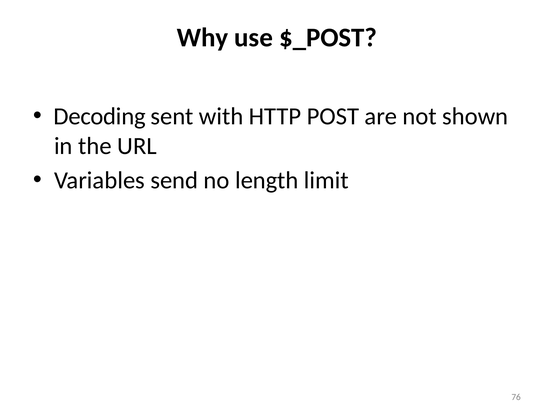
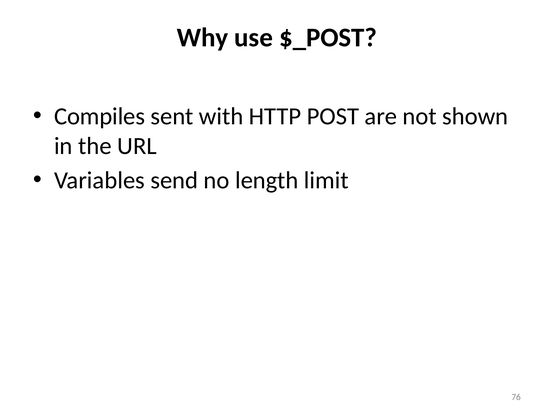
Decoding: Decoding -> Compiles
